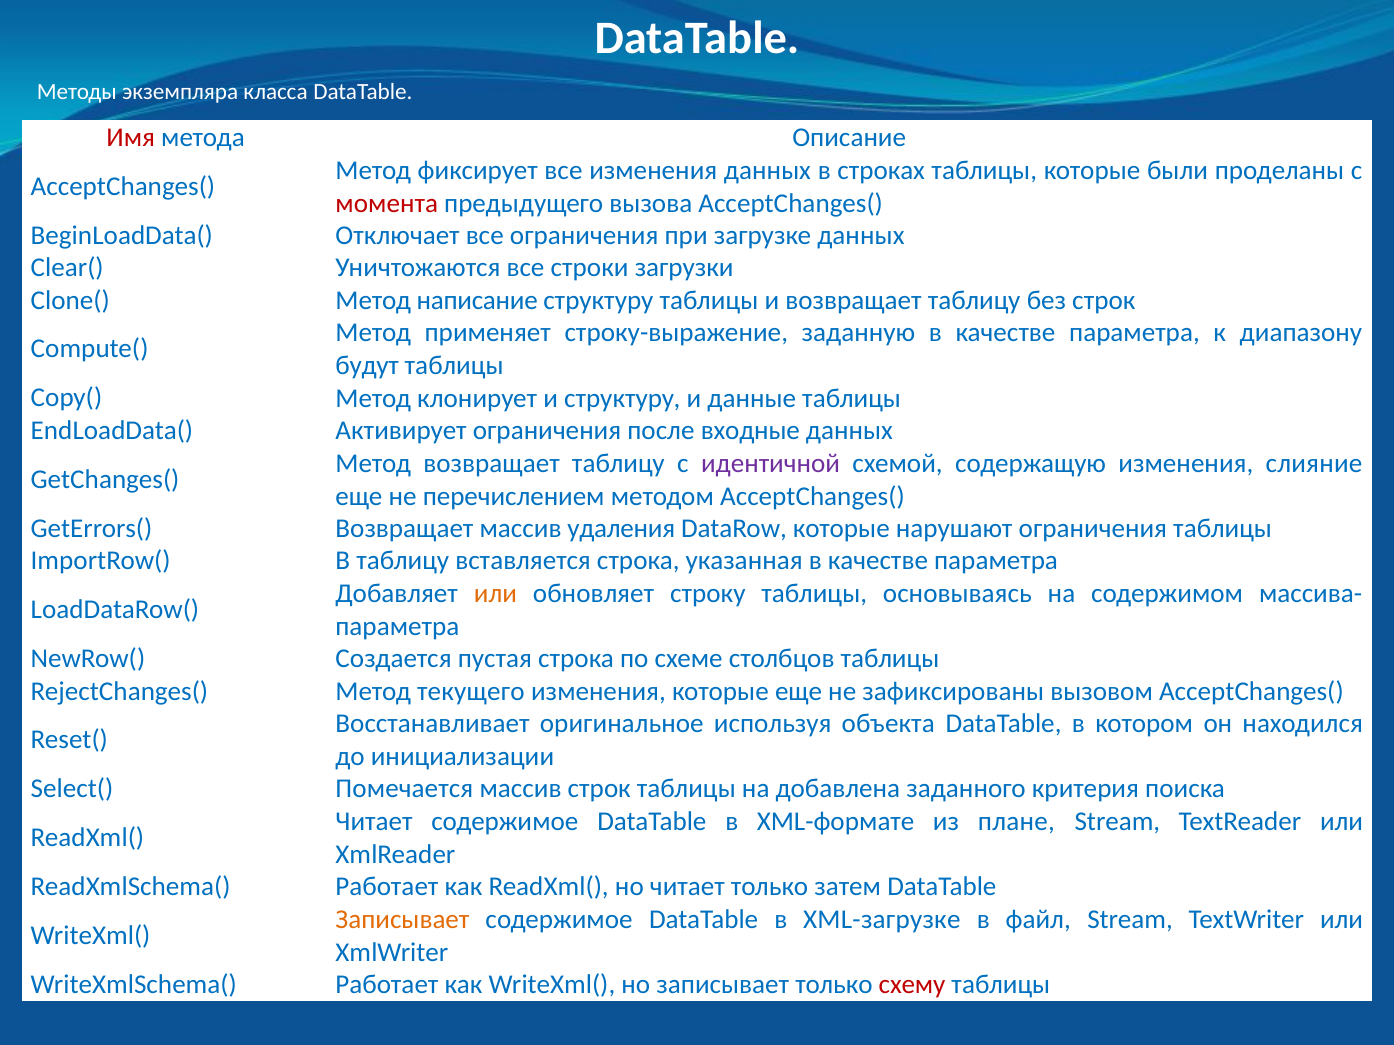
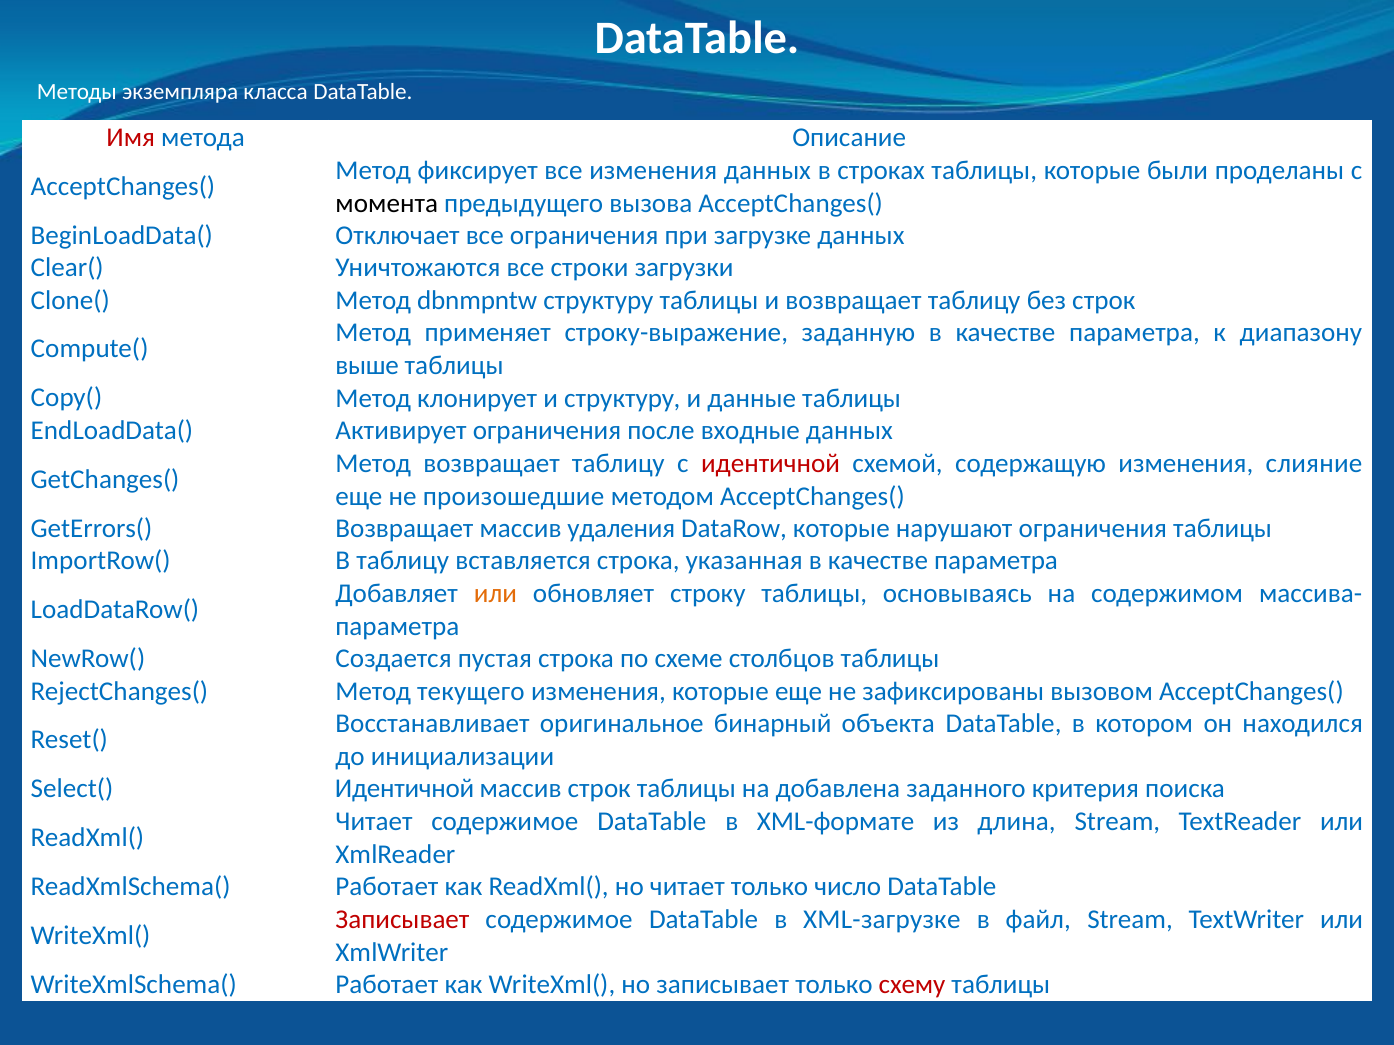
момента colour: red -> black
написание: написание -> dbnmpntw
будут: будут -> выше
идентичной at (771, 463) colour: purple -> red
перечислением: перечислением -> произошедшие
используя: используя -> бинарный
Select( Помечается: Помечается -> Идентичной
плане: плане -> длина
затем: затем -> число
Записывает at (402, 920) colour: orange -> red
